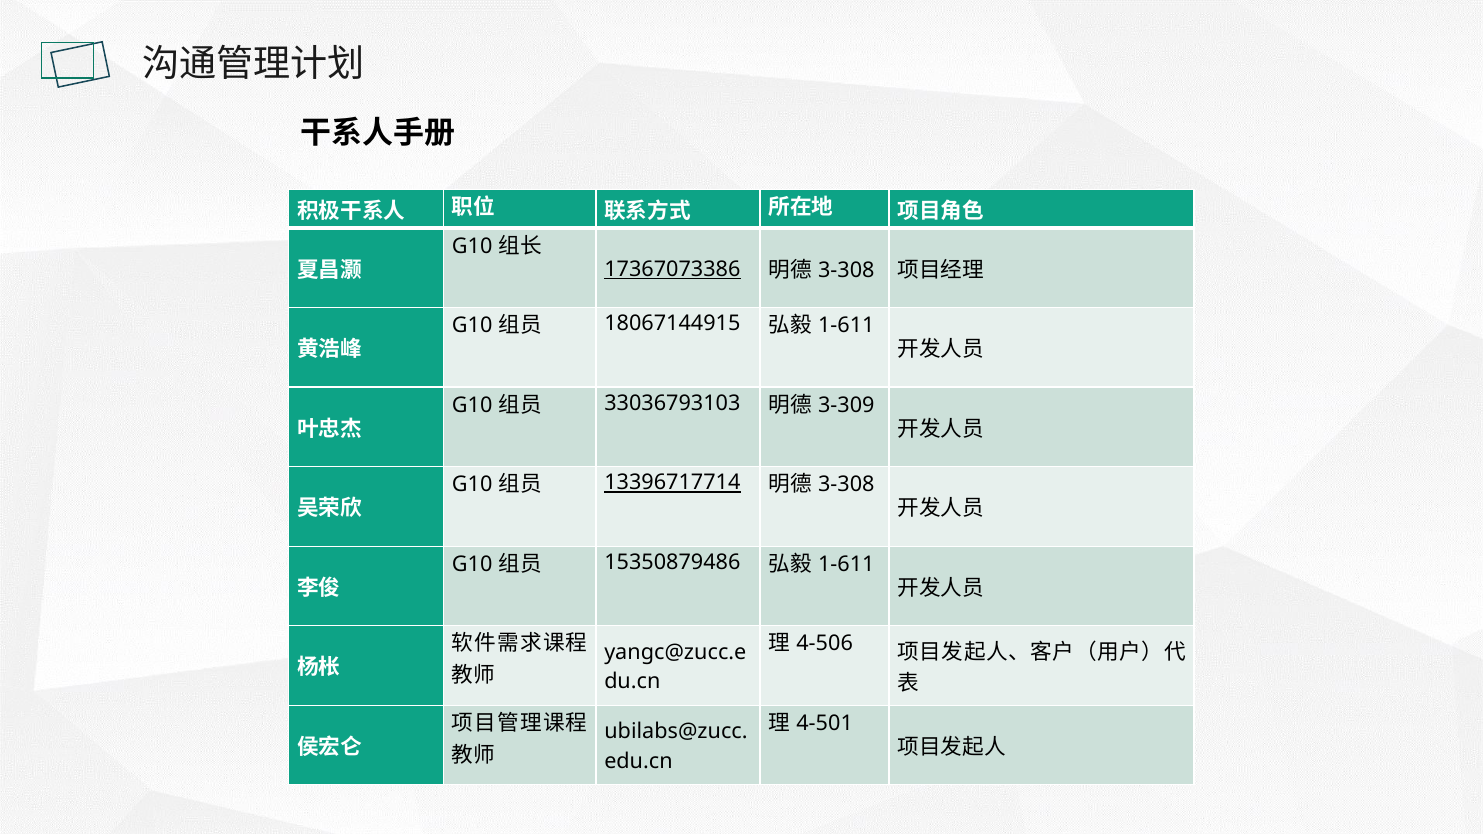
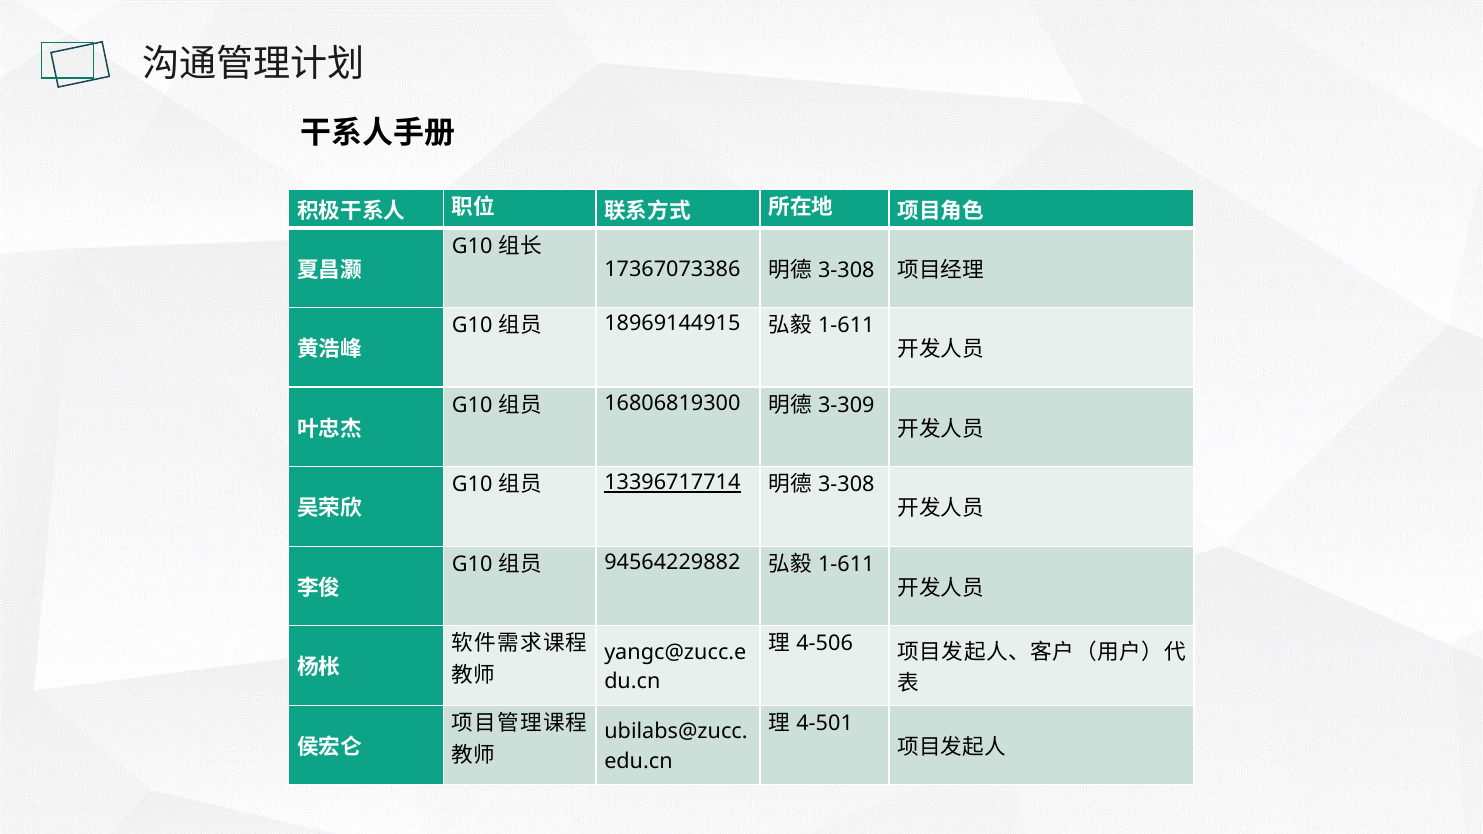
17367073386 underline: present -> none
18067144915: 18067144915 -> 18969144915
33036793103: 33036793103 -> 16806819300
15350879486: 15350879486 -> 94564229882
